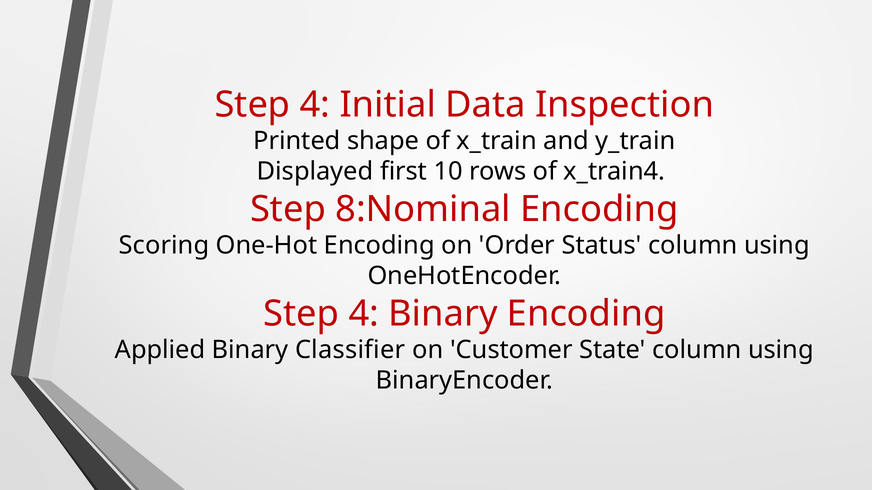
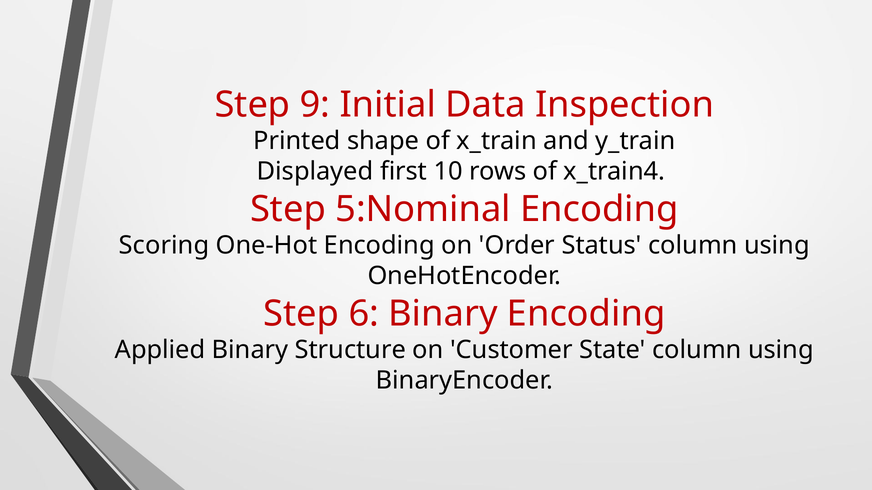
4 at (315, 105): 4 -> 9
8:Nominal: 8:Nominal -> 5:Nominal
4 at (364, 314): 4 -> 6
Classifier: Classifier -> Structure
